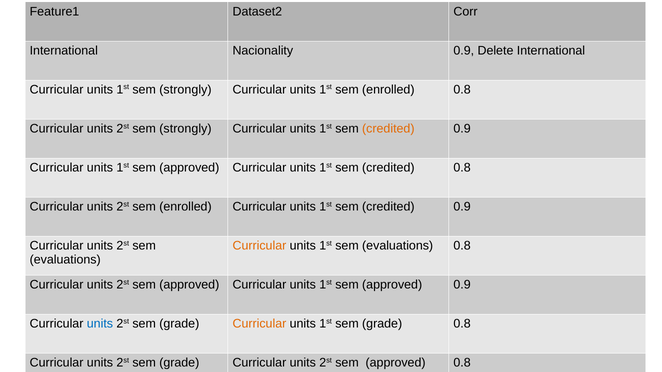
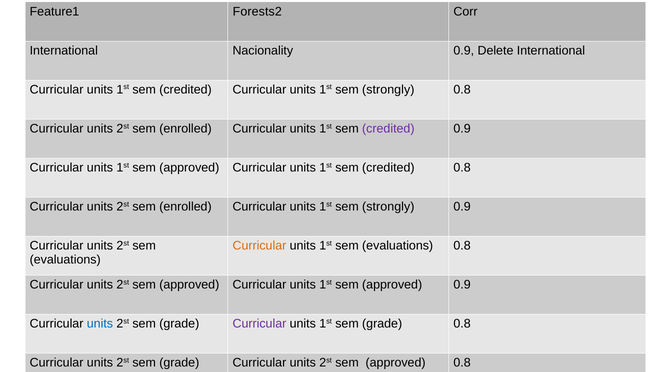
Dataset2: Dataset2 -> Forests2
strongly at (185, 90): strongly -> credited
enrolled at (388, 90): enrolled -> strongly
strongly at (185, 129): strongly -> enrolled
credited at (388, 129) colour: orange -> purple
credited at (388, 207): credited -> strongly
Curricular at (259, 324) colour: orange -> purple
